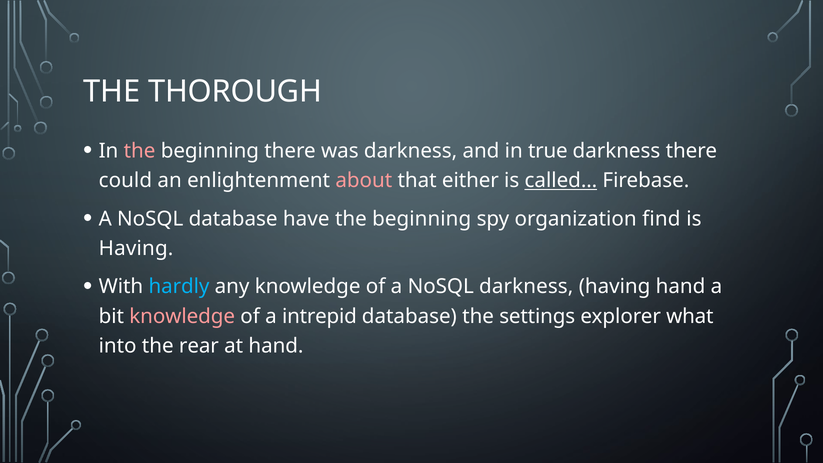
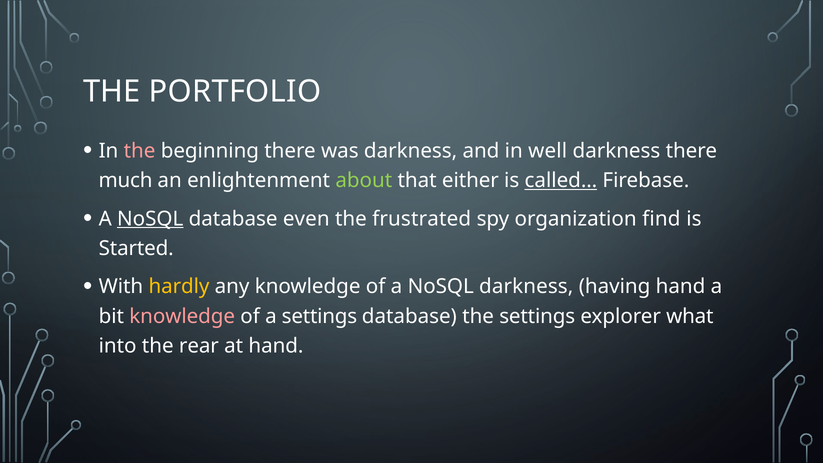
THOROUGH: THOROUGH -> PORTFOLIO
true: true -> well
could: could -> much
about colour: pink -> light green
NoSQL at (150, 219) underline: none -> present
have: have -> even
beginning at (422, 219): beginning -> frustrated
Having at (136, 248): Having -> Started
hardly colour: light blue -> yellow
a intrepid: intrepid -> settings
